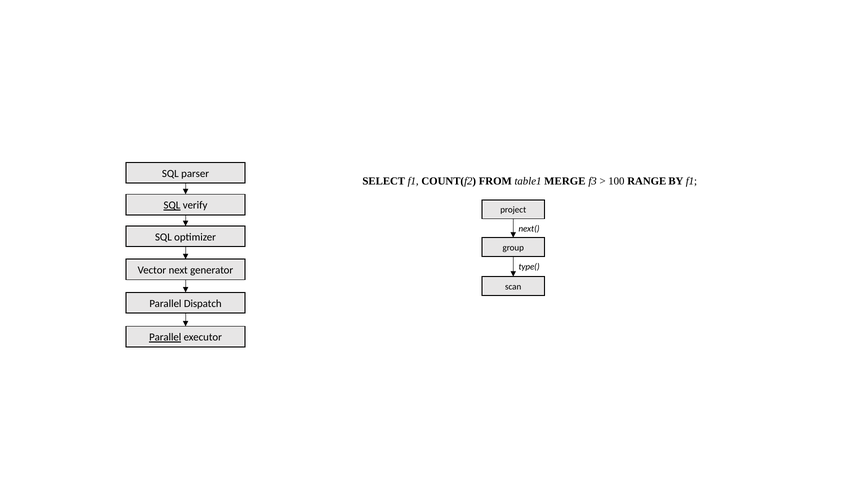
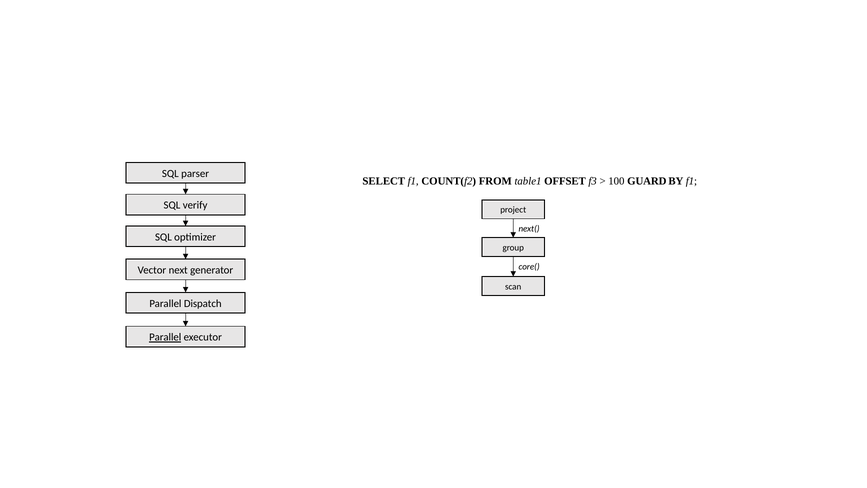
MERGE: MERGE -> OFFSET
RANGE: RANGE -> GUARD
SQL at (172, 205) underline: present -> none
type(: type( -> core(
